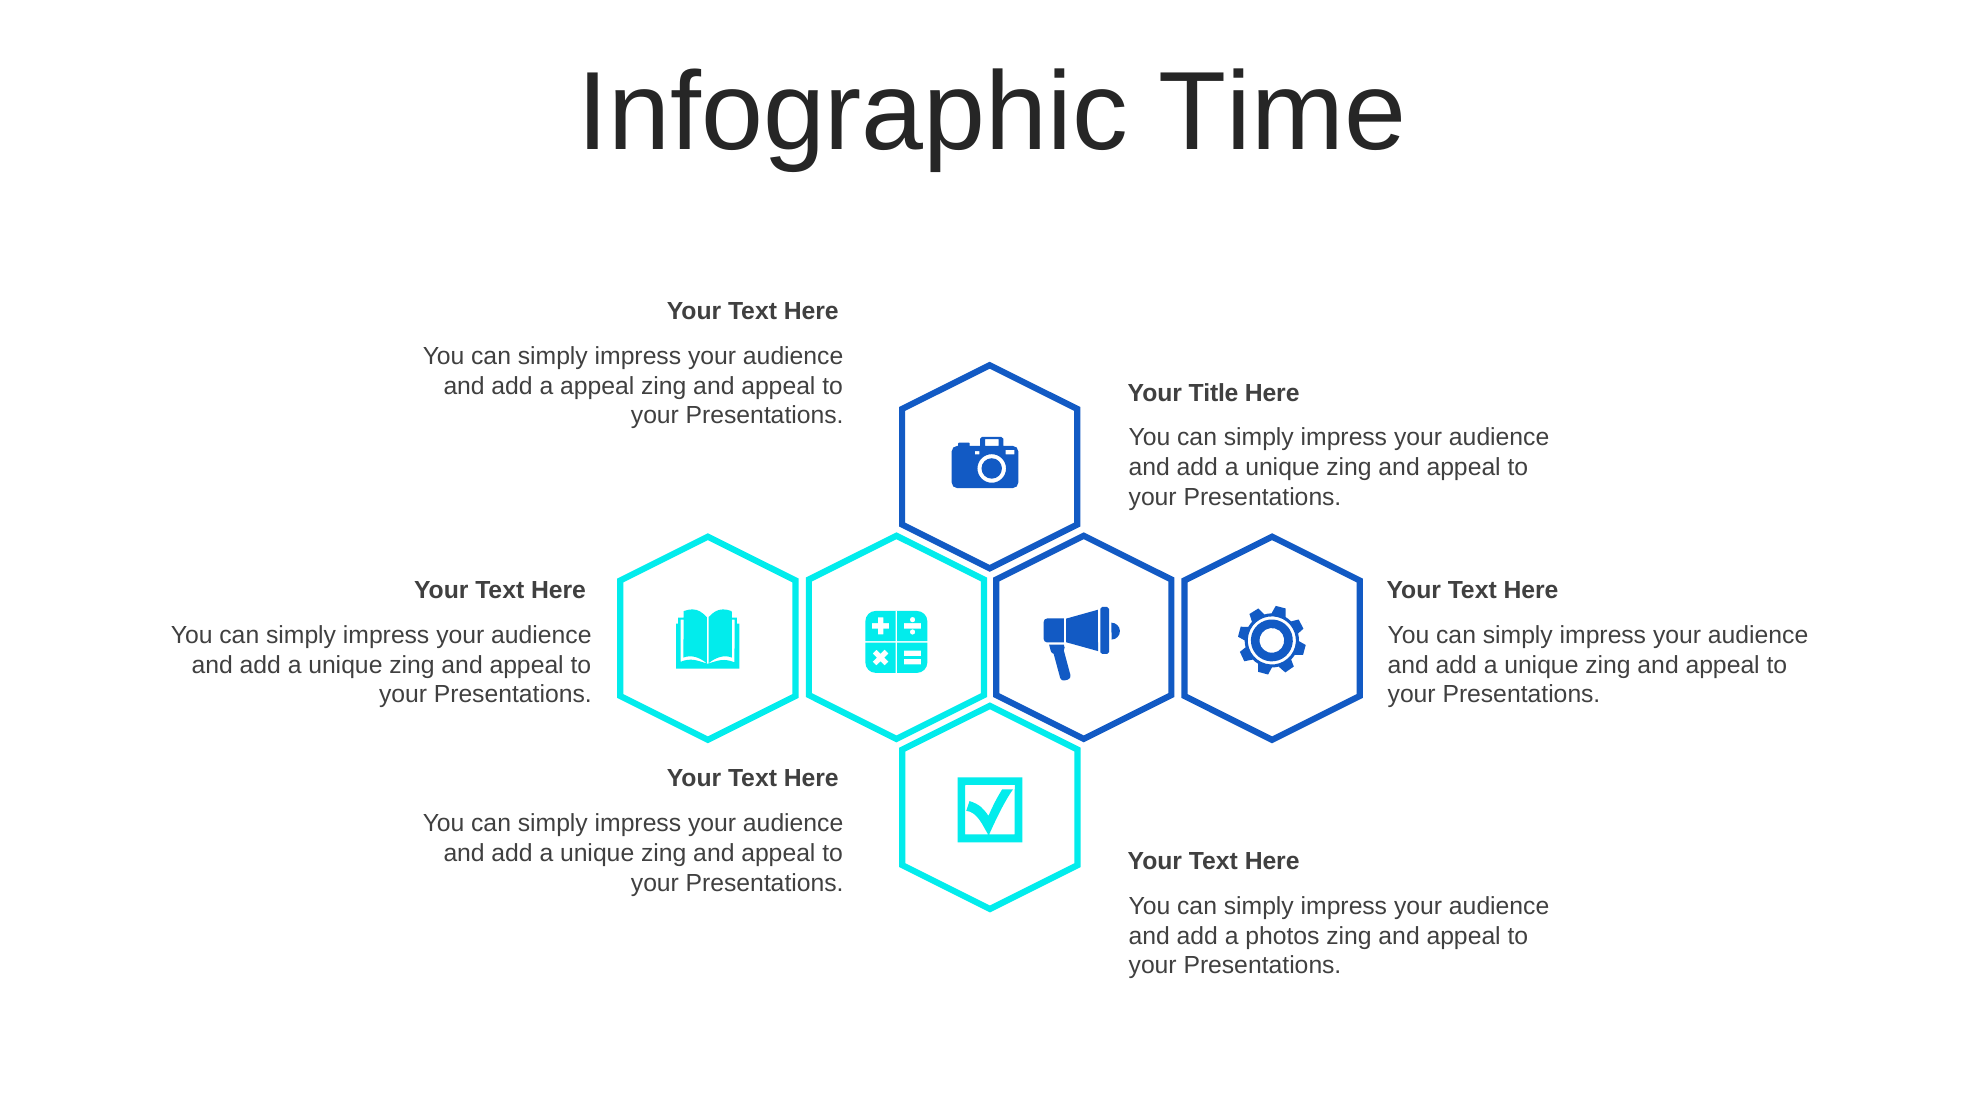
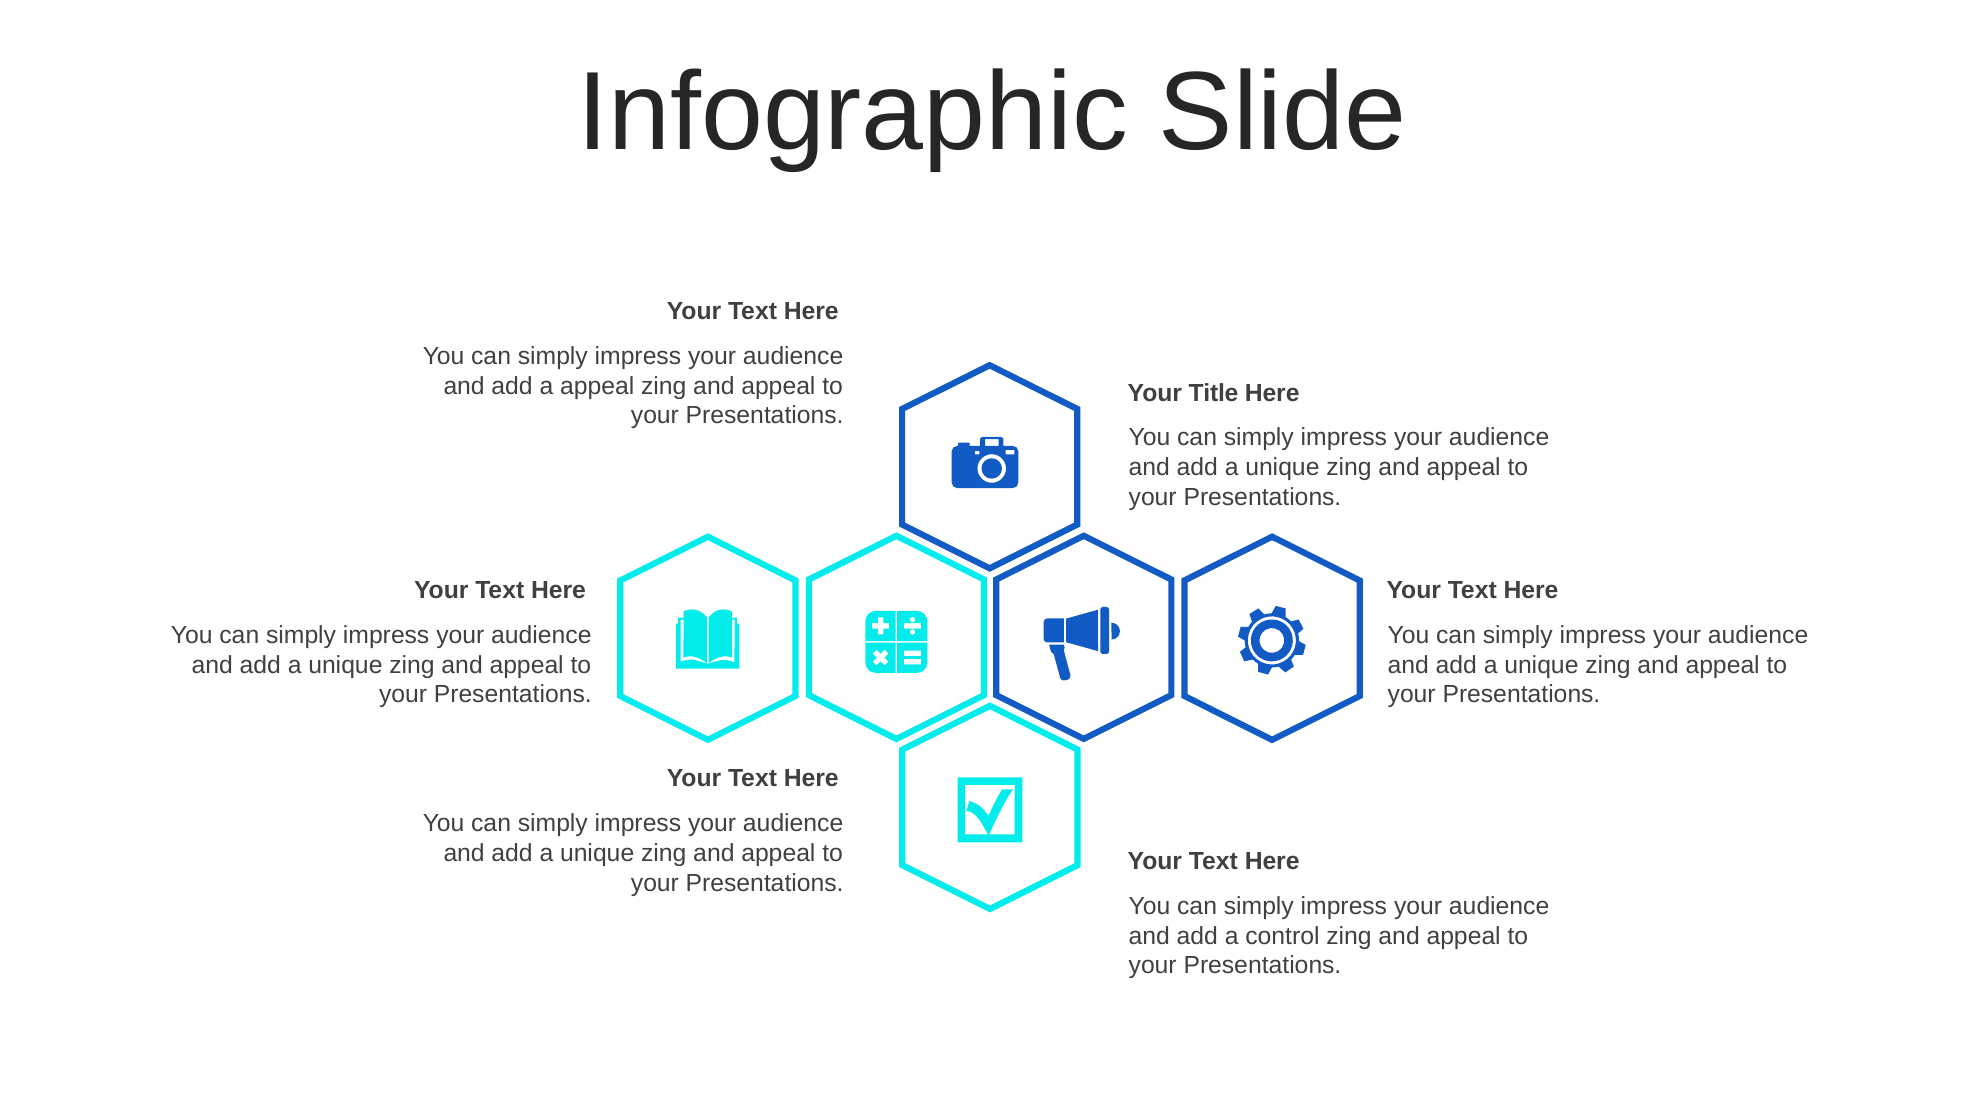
Time: Time -> Slide
photos: photos -> control
